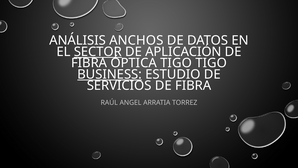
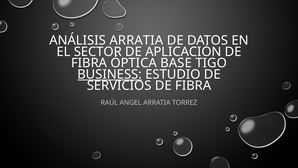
ANÁLISIS ANCHOS: ANCHOS -> ARRATIA
SECTOR underline: present -> none
ÓPTICA TIGO: TIGO -> BASE
